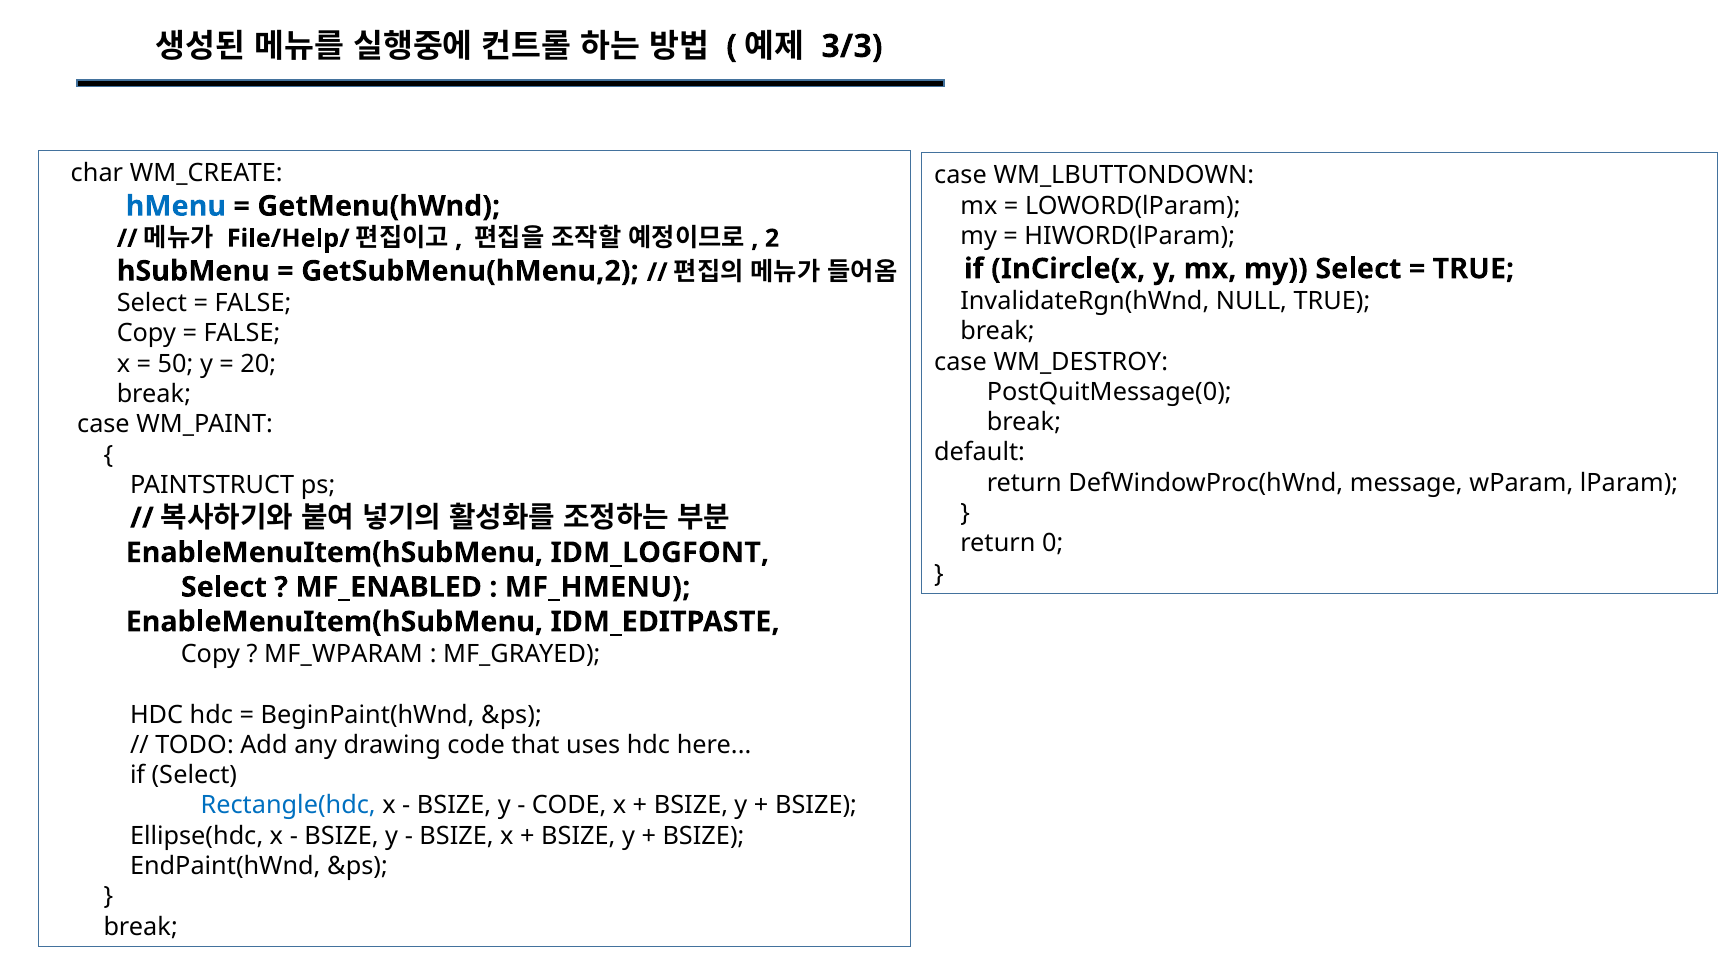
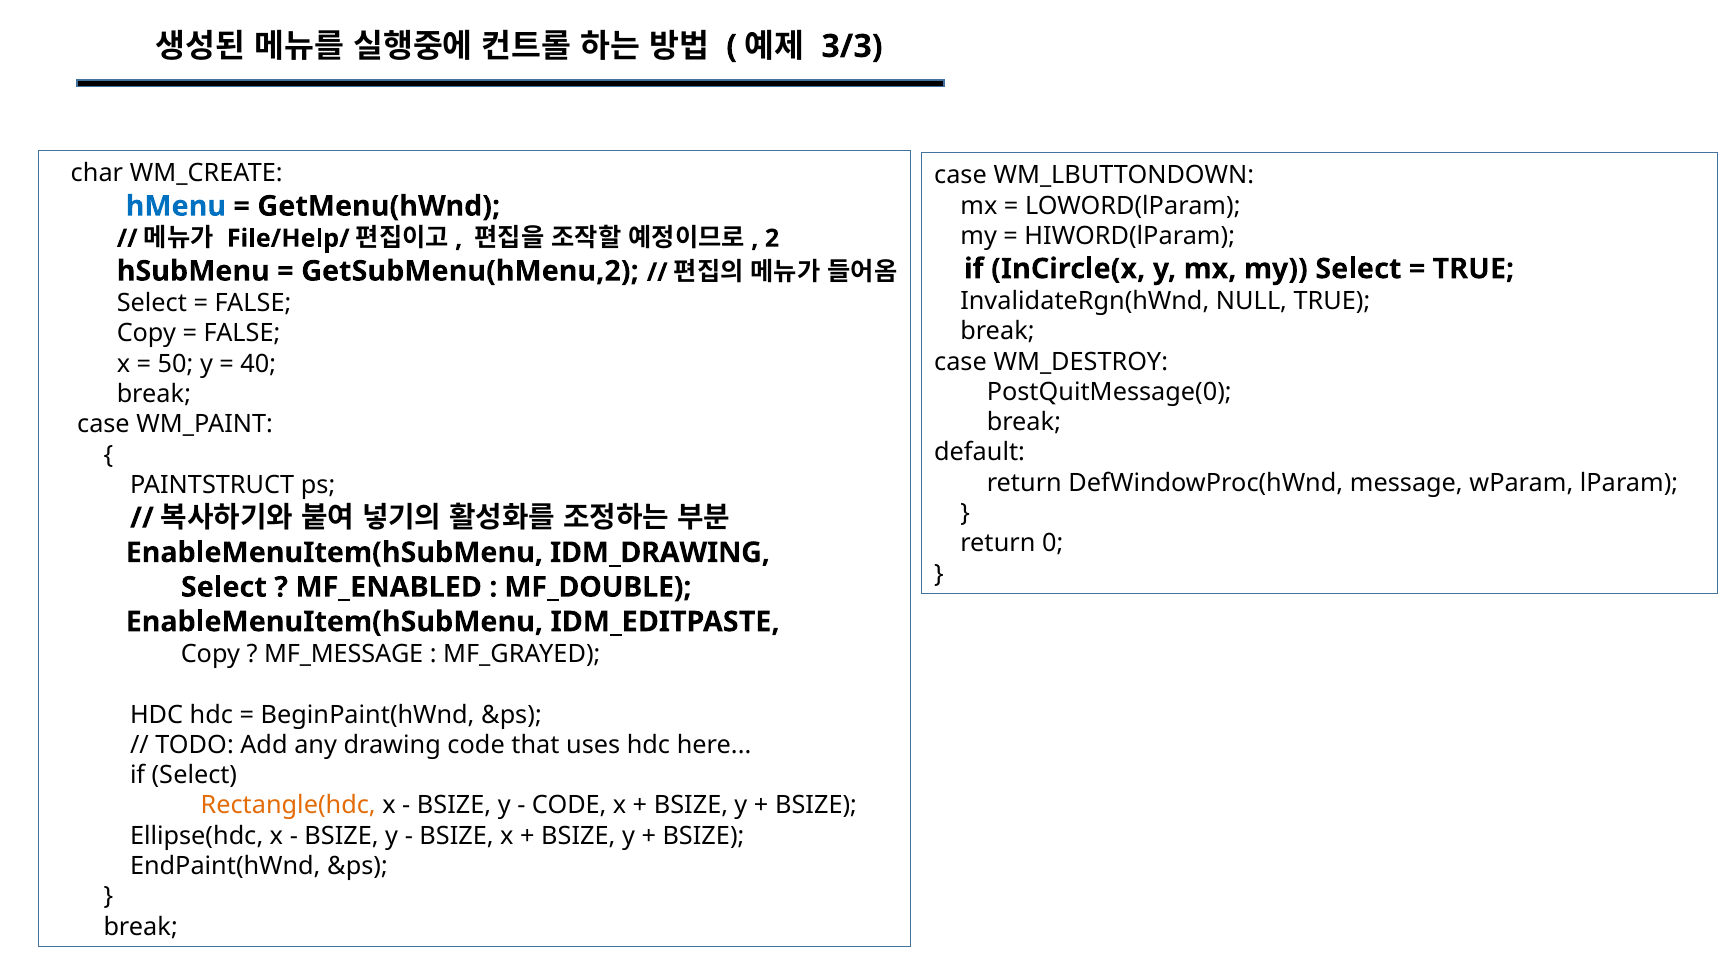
20: 20 -> 40
IDM_LOGFONT: IDM_LOGFONT -> IDM_DRAWING
MF_HMENU: MF_HMENU -> MF_DOUBLE
MF_WPARAM: MF_WPARAM -> MF_MESSAGE
Rectangle(hdc colour: blue -> orange
